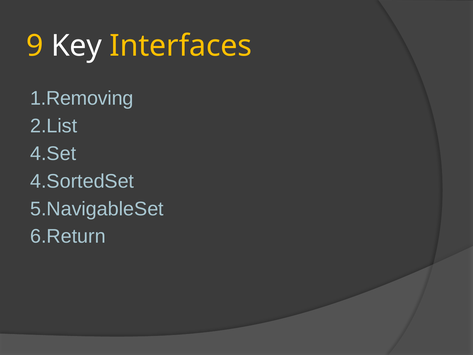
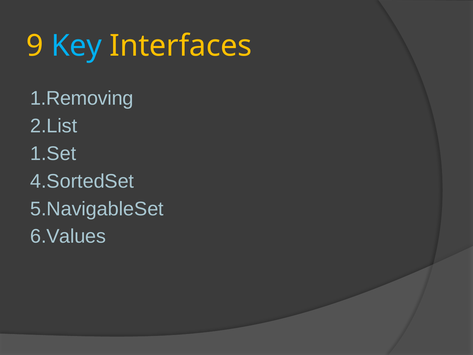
Key colour: white -> light blue
4.Set: 4.Set -> 1.Set
6.Return: 6.Return -> 6.Values
